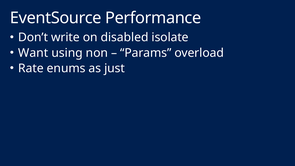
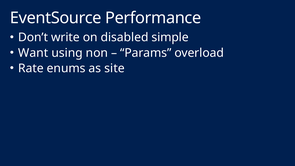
isolate: isolate -> simple
just: just -> site
